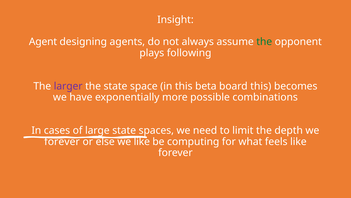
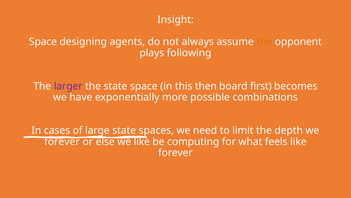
Agent at (43, 42): Agent -> Space
the at (264, 42) colour: green -> orange
beta: beta -> then
board this: this -> first
